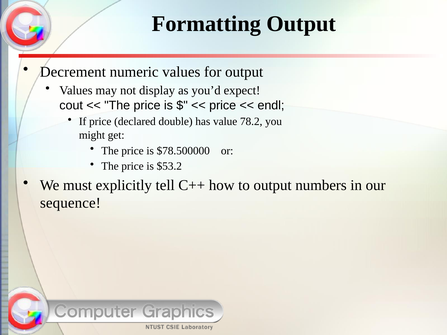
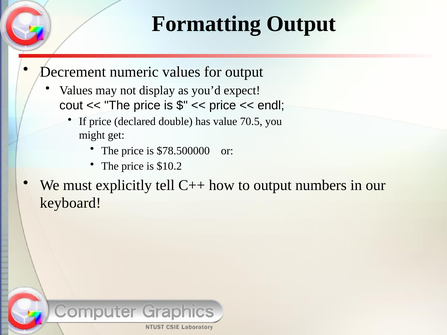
78.2: 78.2 -> 70.5
$53.2: $53.2 -> $10.2
sequence: sequence -> keyboard
